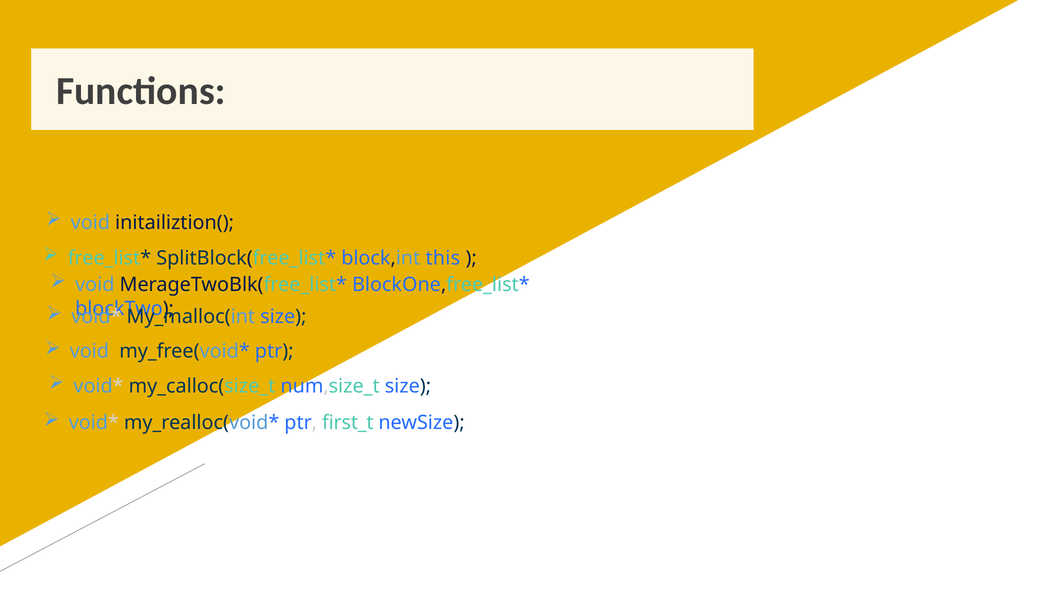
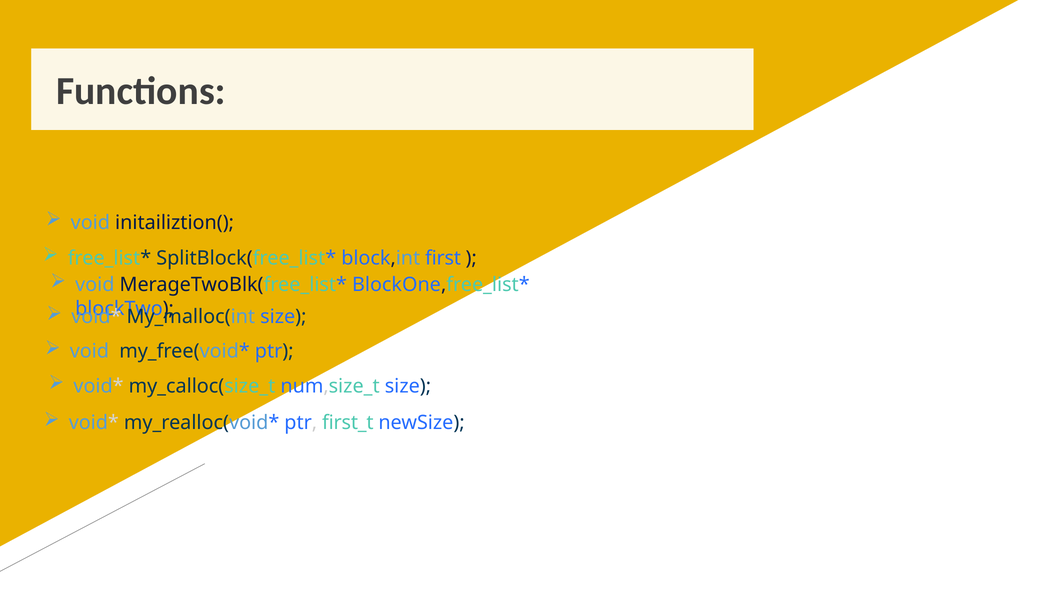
this: this -> first
